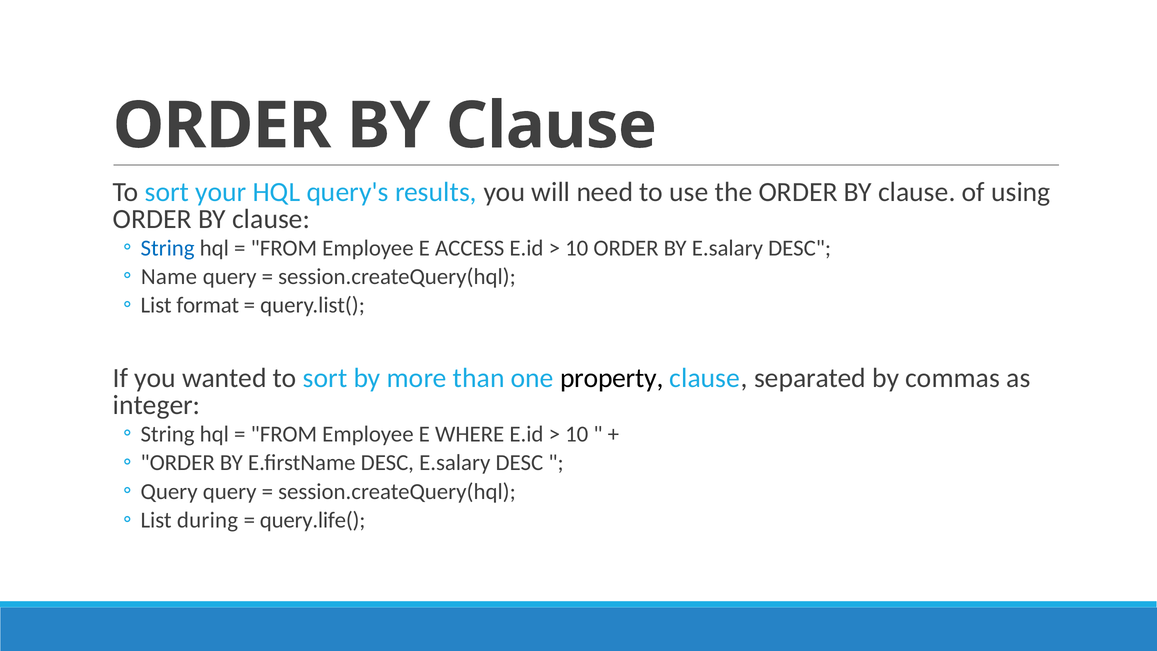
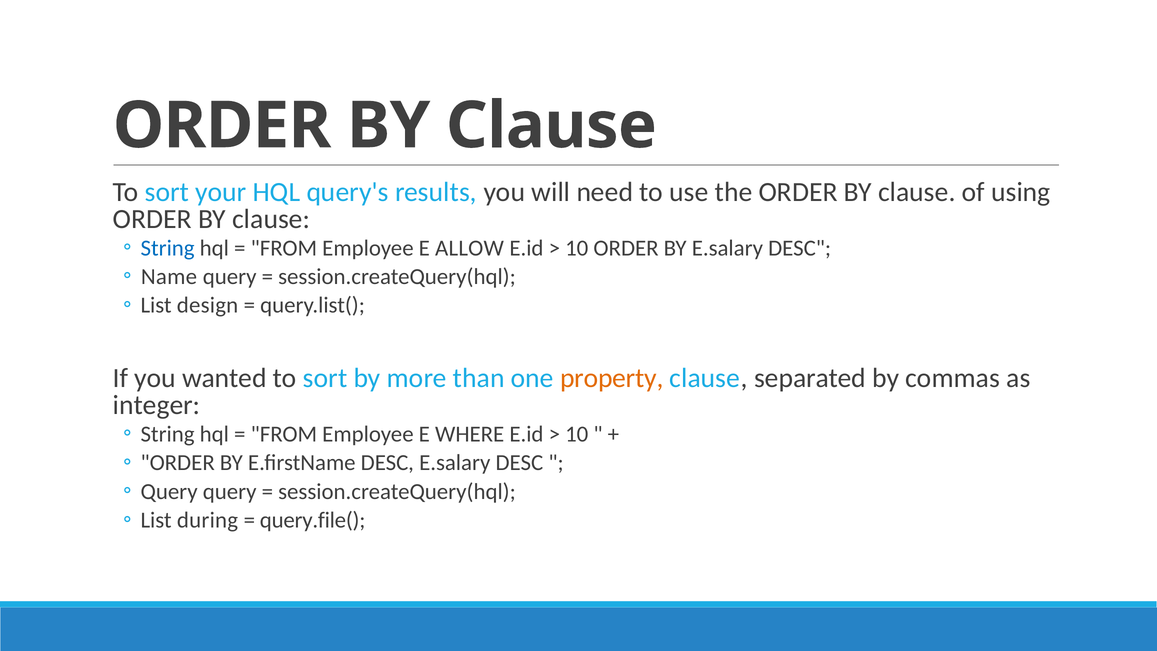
ACCESS: ACCESS -> ALLOW
format: format -> design
property colour: black -> orange
query.life(: query.life( -> query.file(
